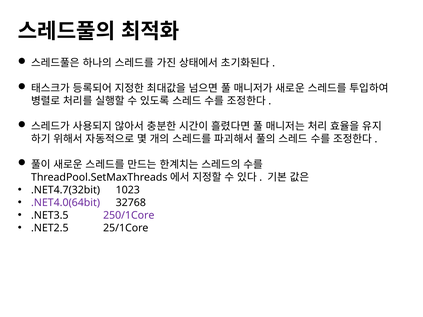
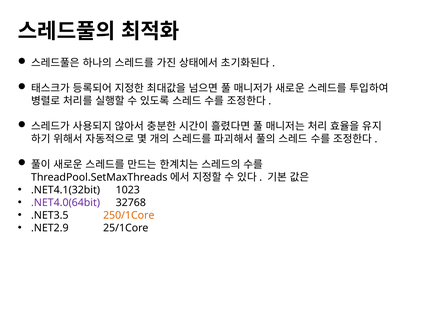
.NET4.7(32bit: .NET4.7(32bit -> .NET4.1(32bit
250/1Core colour: purple -> orange
.NET2.5: .NET2.5 -> .NET2.9
